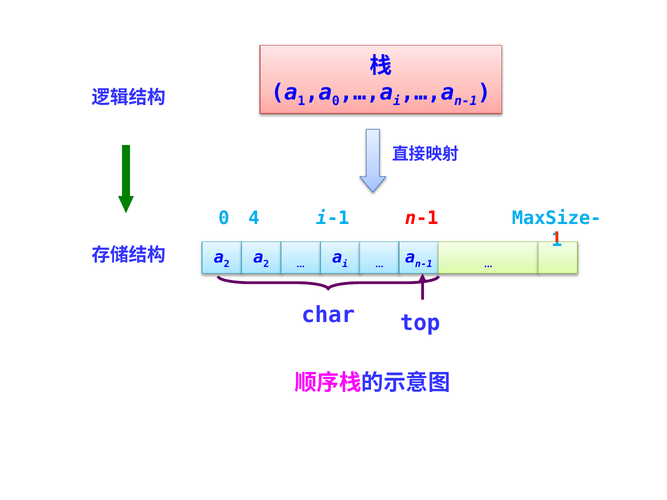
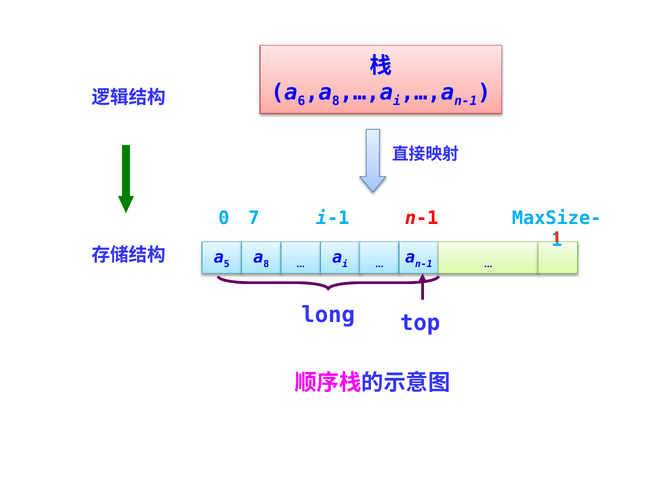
1 at (301, 101): 1 -> 6
0 at (336, 101): 0 -> 8
4: 4 -> 7
2 at (227, 264): 2 -> 5
2 at (266, 264): 2 -> 8
char: char -> long
